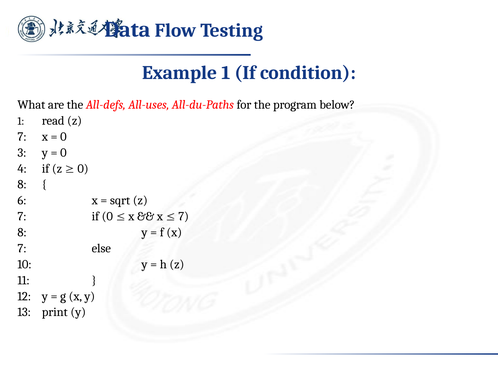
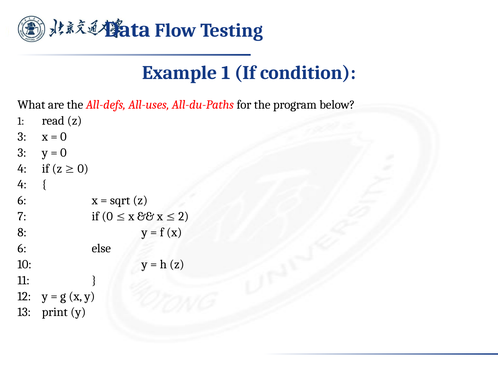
7 at (22, 136): 7 -> 3
8 at (22, 184): 8 -> 4
7 at (184, 216): 7 -> 2
7 at (22, 248): 7 -> 6
